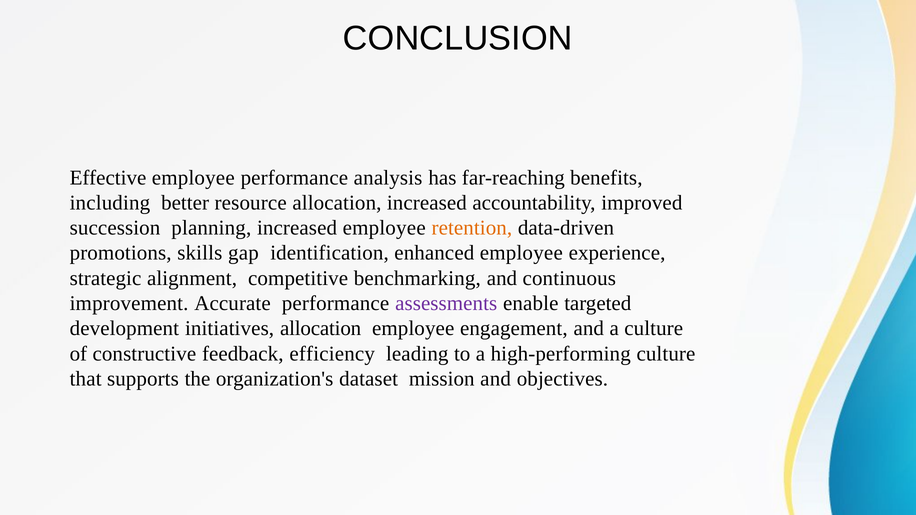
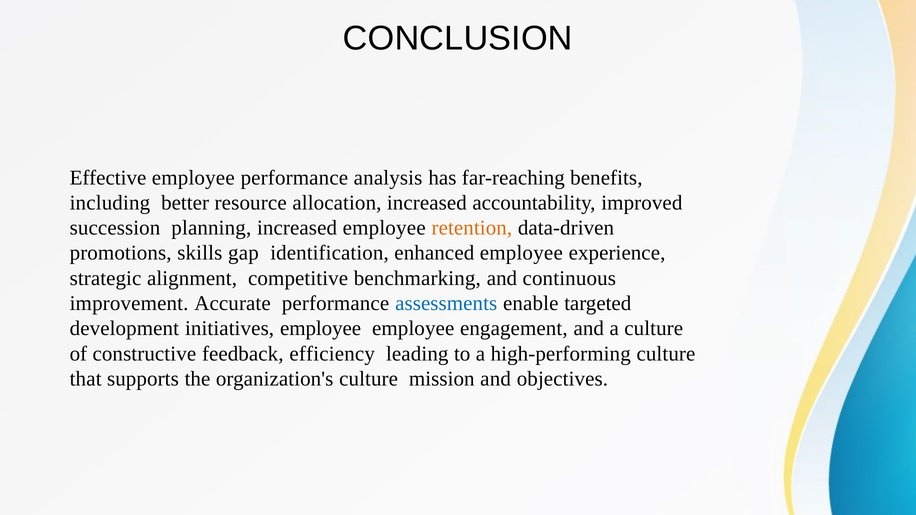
assessments colour: purple -> blue
initiatives allocation: allocation -> employee
organization's dataset: dataset -> culture
